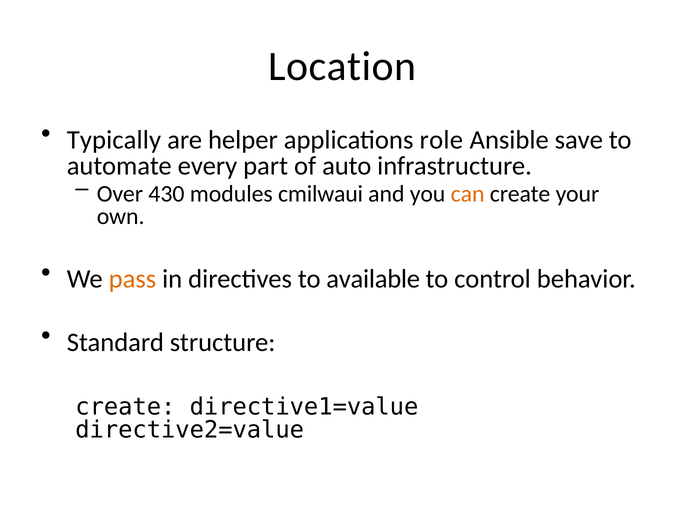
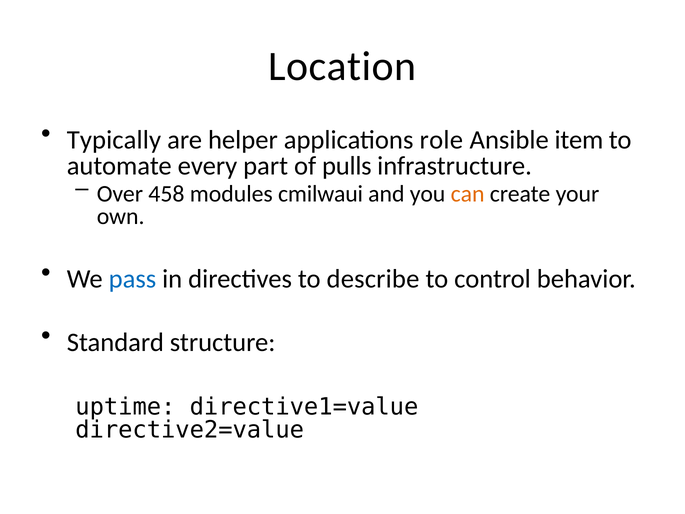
save: save -> item
auto: auto -> pulls
430: 430 -> 458
pass colour: orange -> blue
available: available -> describe
create at (125, 407): create -> uptime
